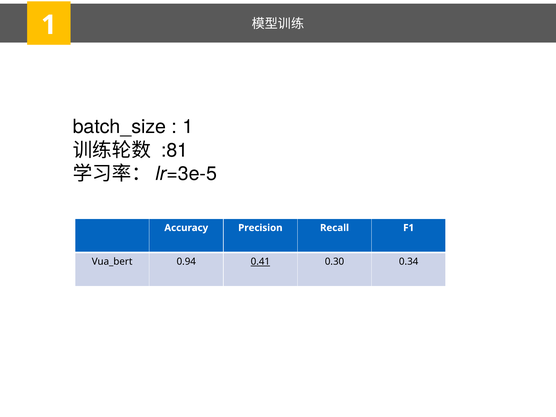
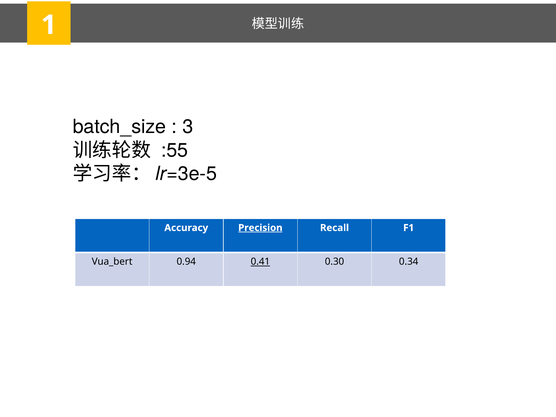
1 at (188, 127): 1 -> 3
:81: :81 -> :55
Precision underline: none -> present
